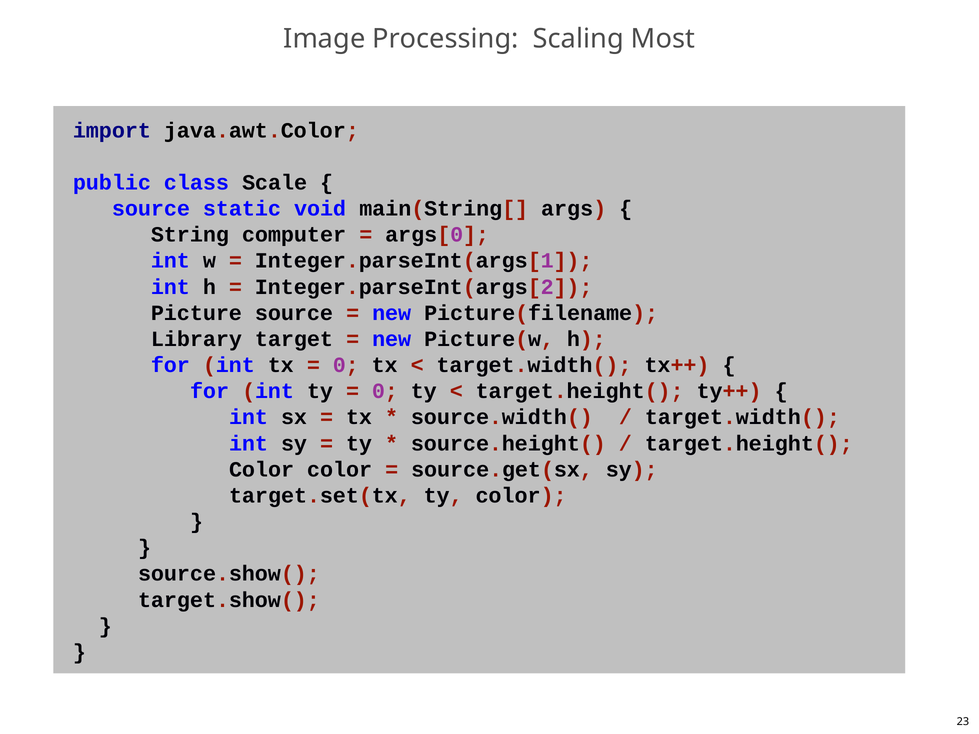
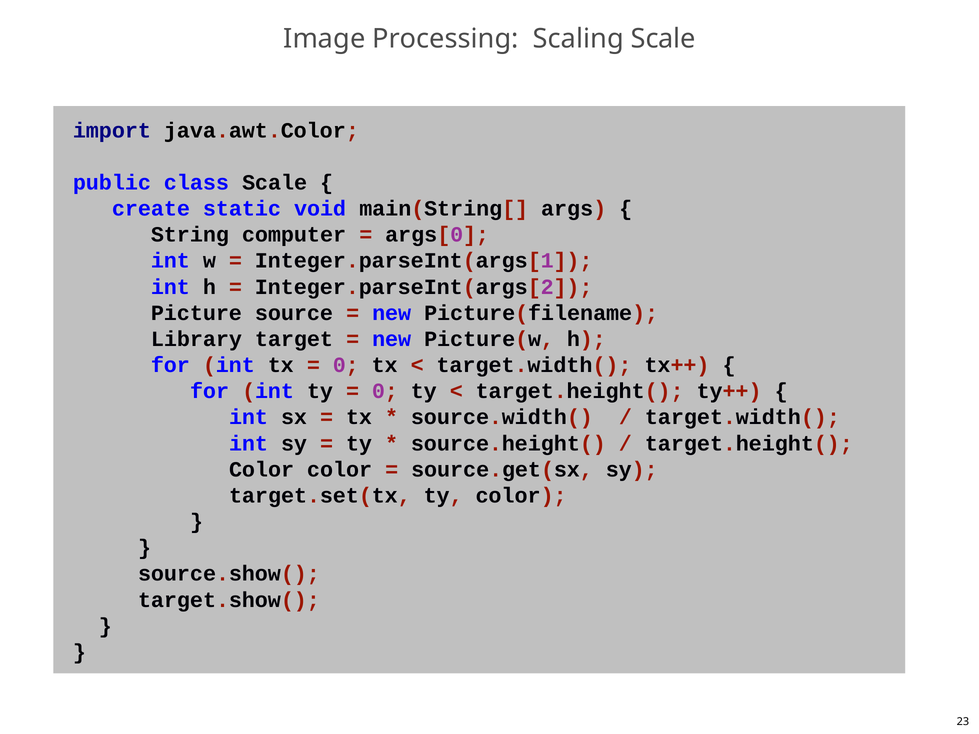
Scaling Most: Most -> Scale
source at (151, 209): source -> create
